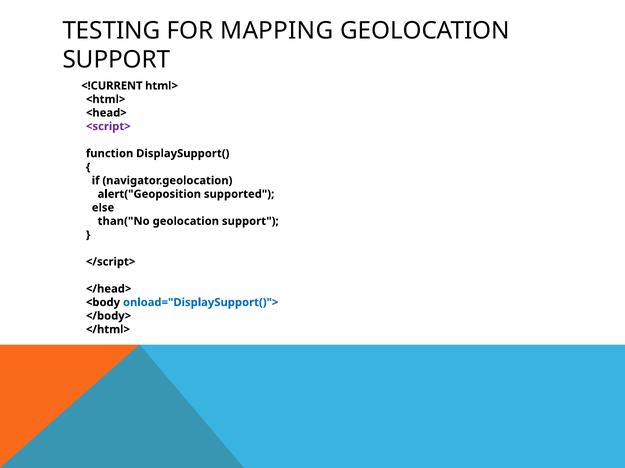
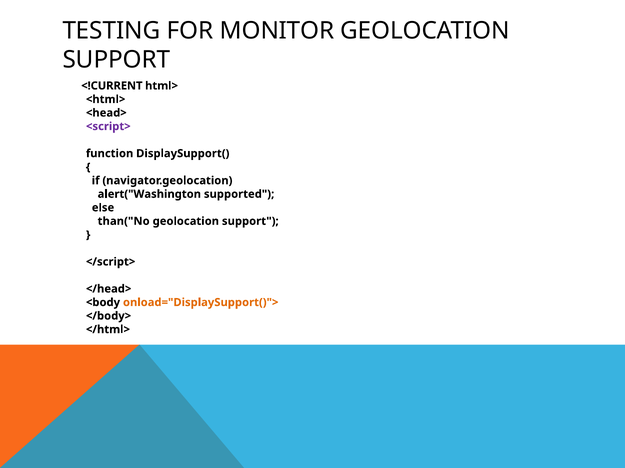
MAPPING: MAPPING -> MONITOR
alert("Geoposition: alert("Geoposition -> alert("Washington
onload="DisplaySupport()"> colour: blue -> orange
